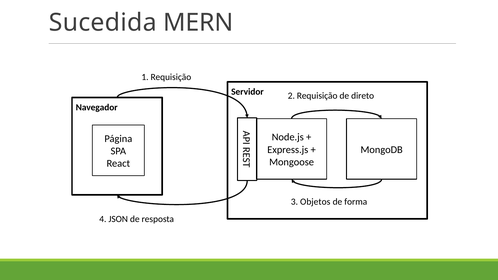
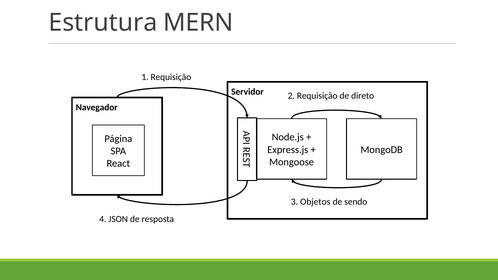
Sucedida: Sucedida -> Estrutura
forma: forma -> sendo
